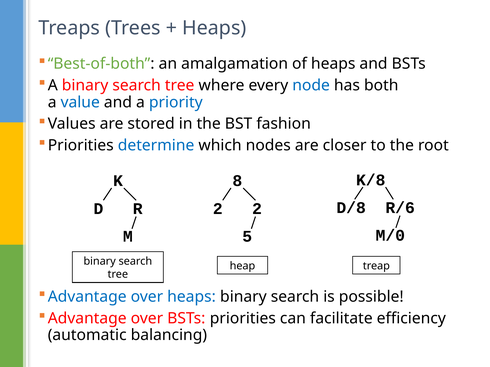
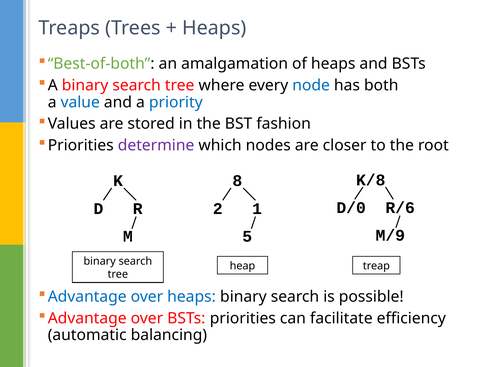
determine colour: blue -> purple
D/8: D/8 -> D/0
2 2: 2 -> 1
M/0: M/0 -> M/9
